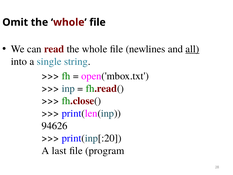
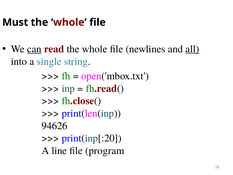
Omit: Omit -> Must
can underline: none -> present
last: last -> line
